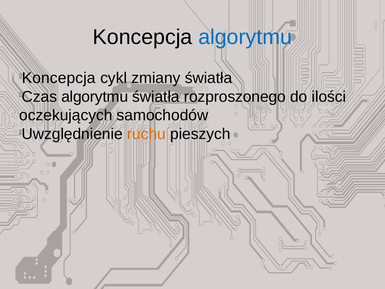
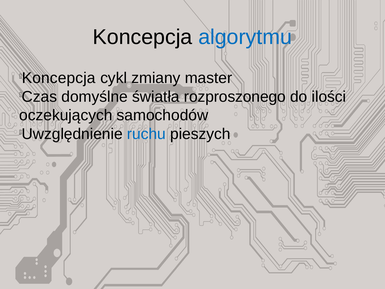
zmiany światła: światła -> master
Czas algorytmu: algorytmu -> domyślne
ruchu colour: orange -> blue
